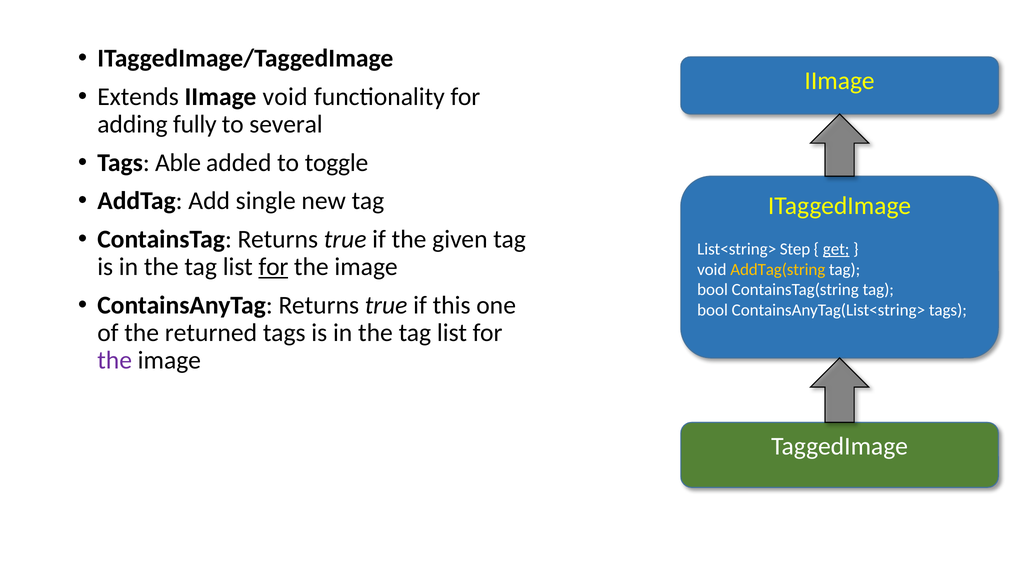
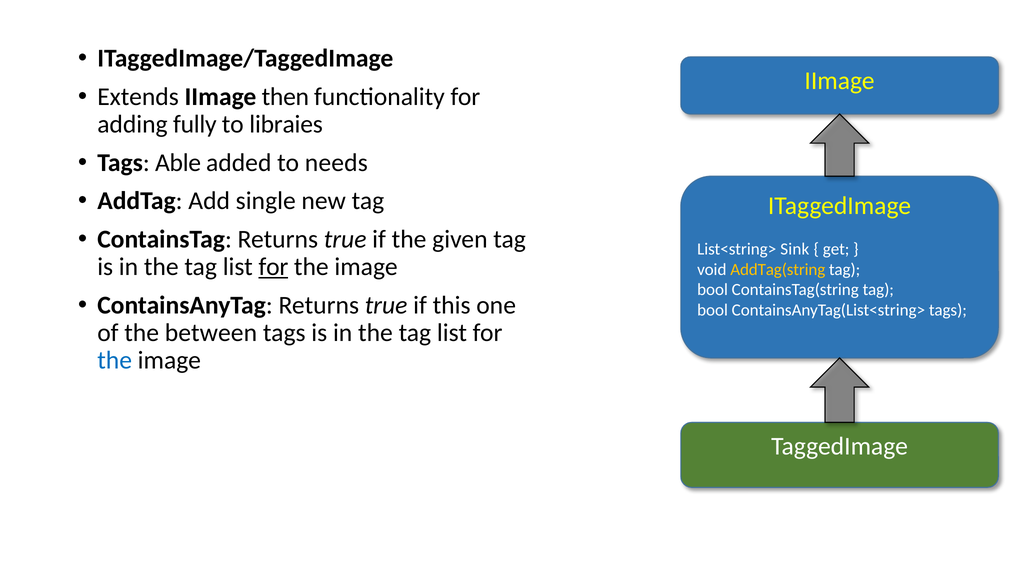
IImage void: void -> then
several: several -> libraies
toggle: toggle -> needs
Step: Step -> Sink
get underline: present -> none
returned: returned -> between
the at (115, 360) colour: purple -> blue
